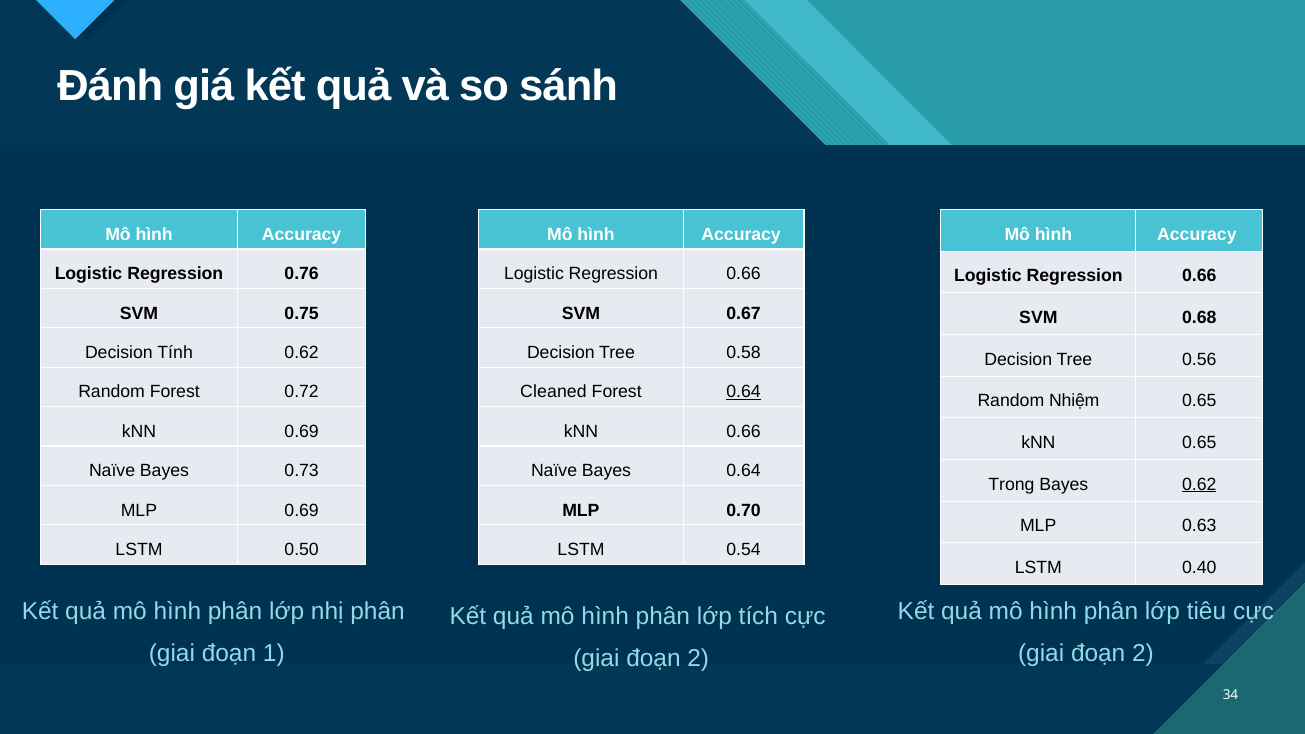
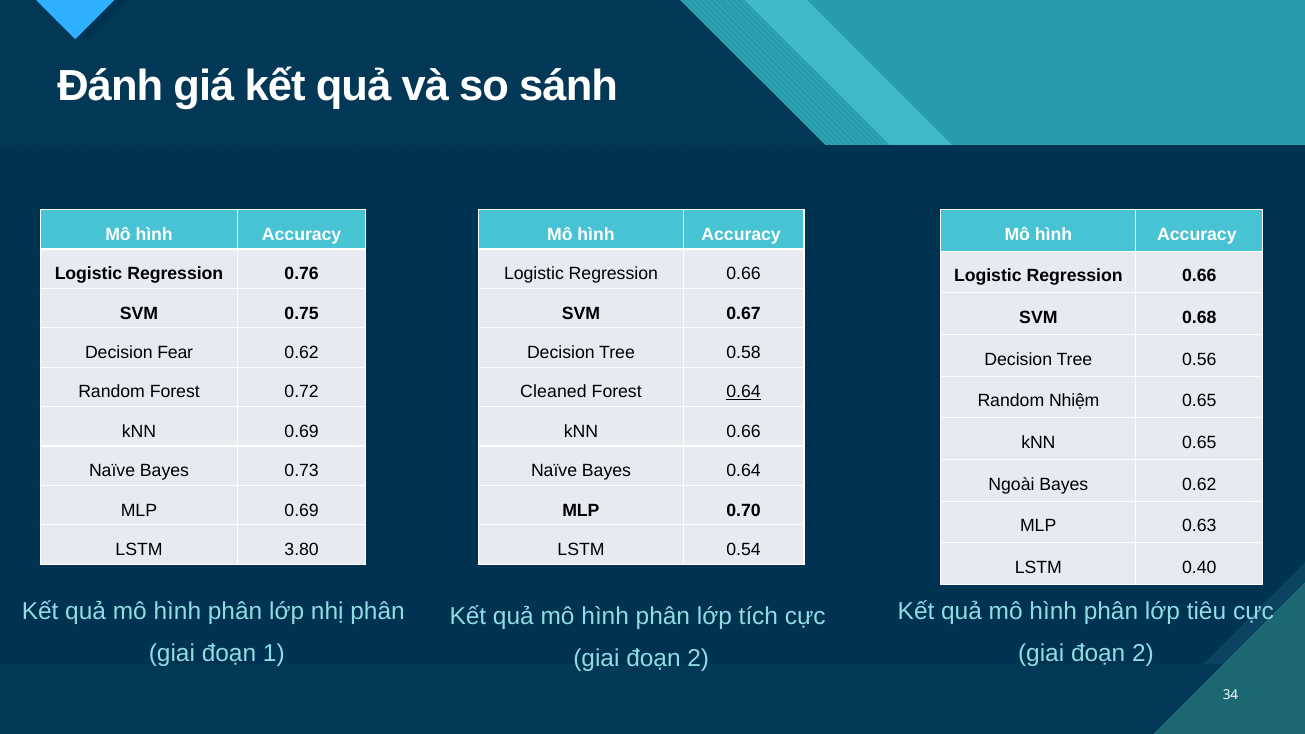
Tính: Tính -> Fear
Trong: Trong -> Ngoài
0.62 at (1199, 484) underline: present -> none
0.50: 0.50 -> 3.80
